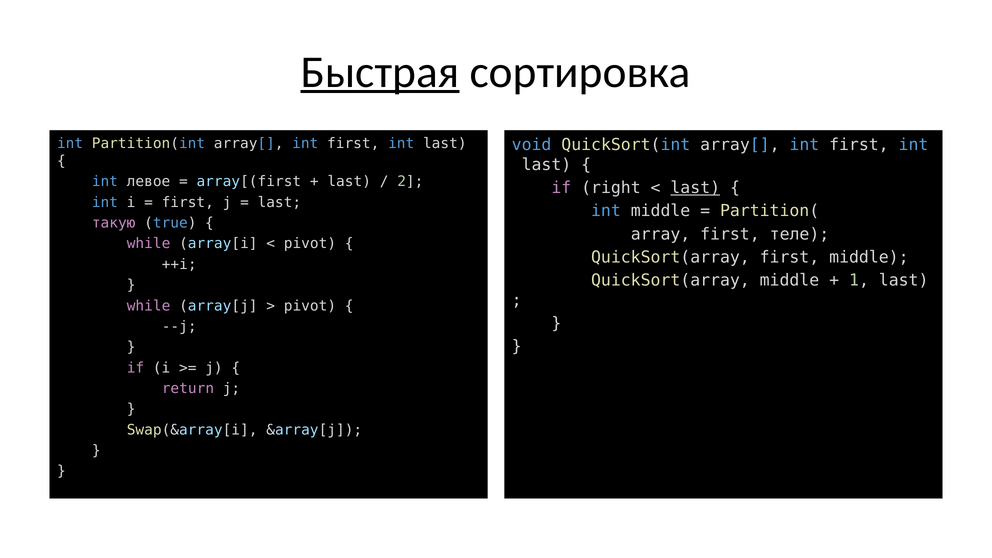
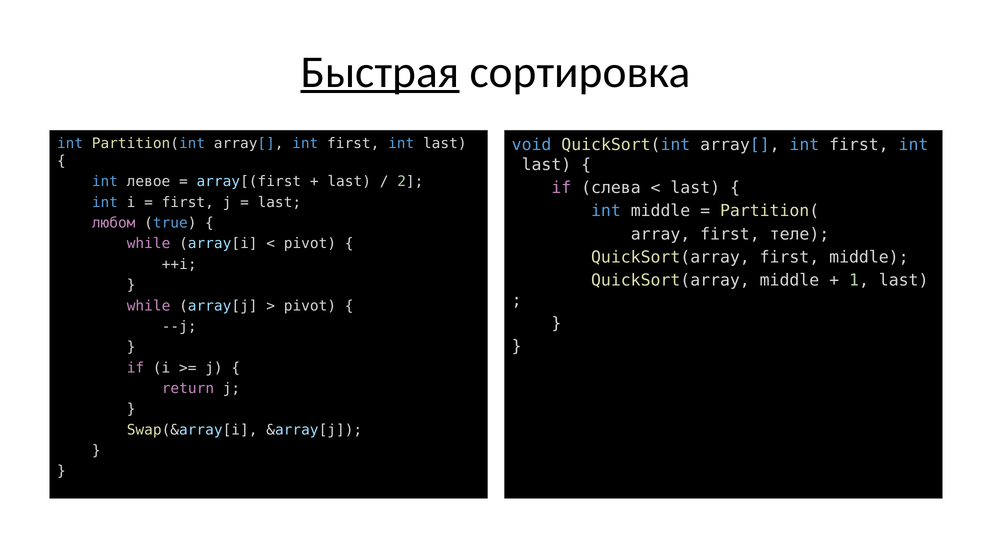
right: right -> слева
last at (695, 188) underline: present -> none
такую: такую -> любом
